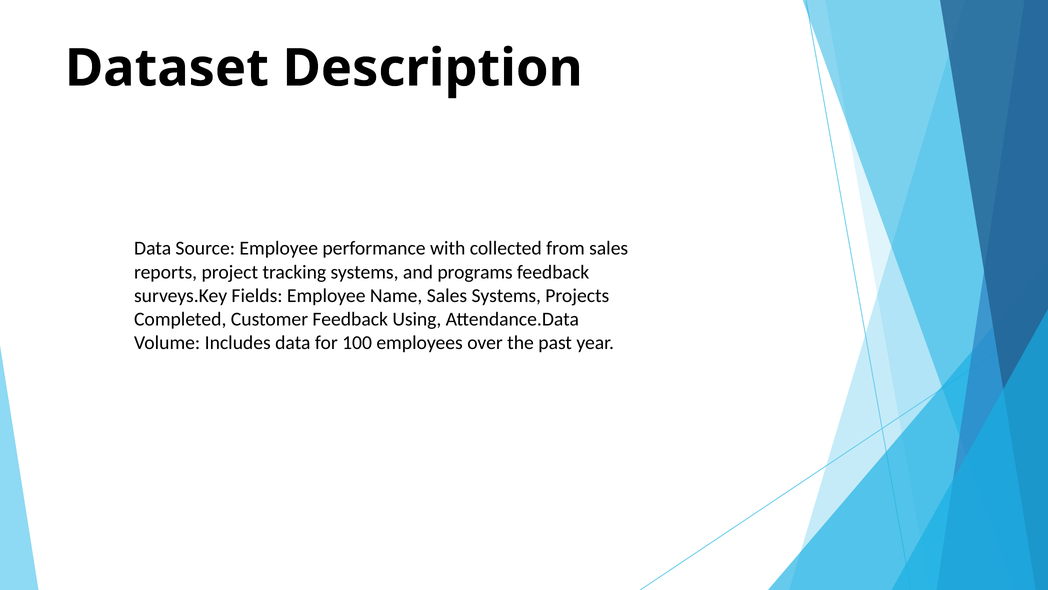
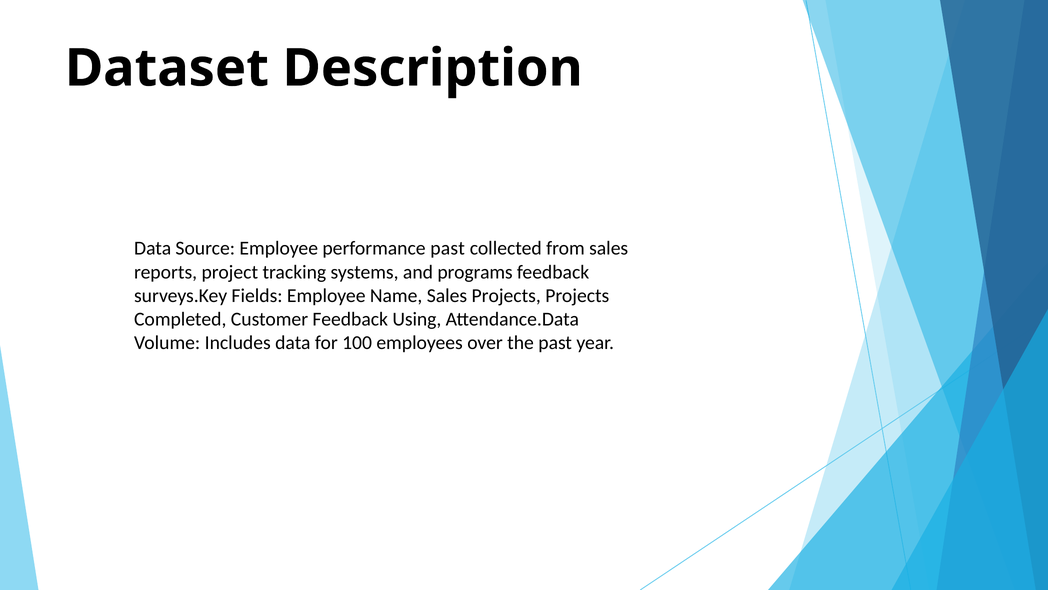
performance with: with -> past
Sales Systems: Systems -> Projects
